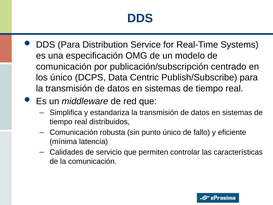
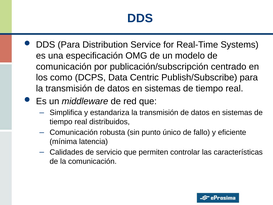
los único: único -> como
